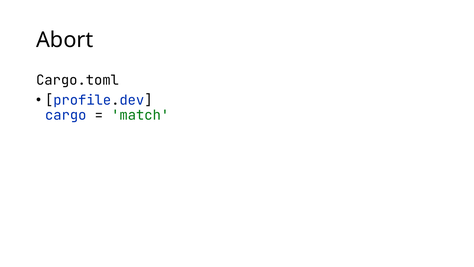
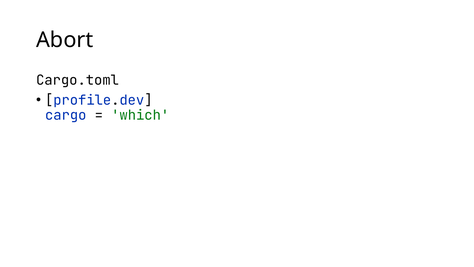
match: match -> which
